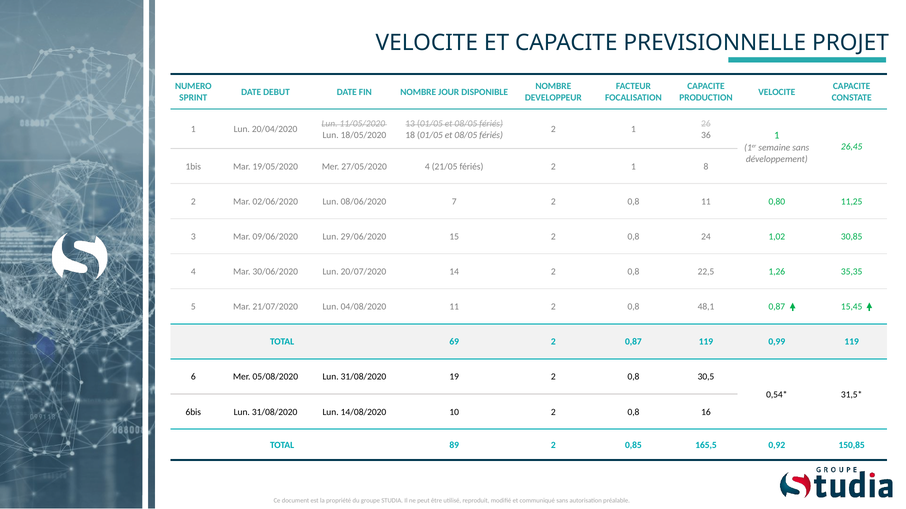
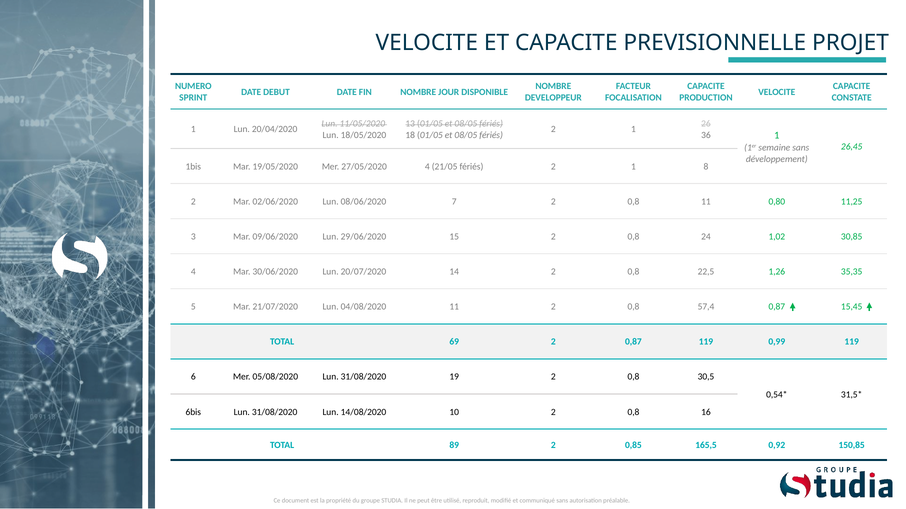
48,1: 48,1 -> 57,4
